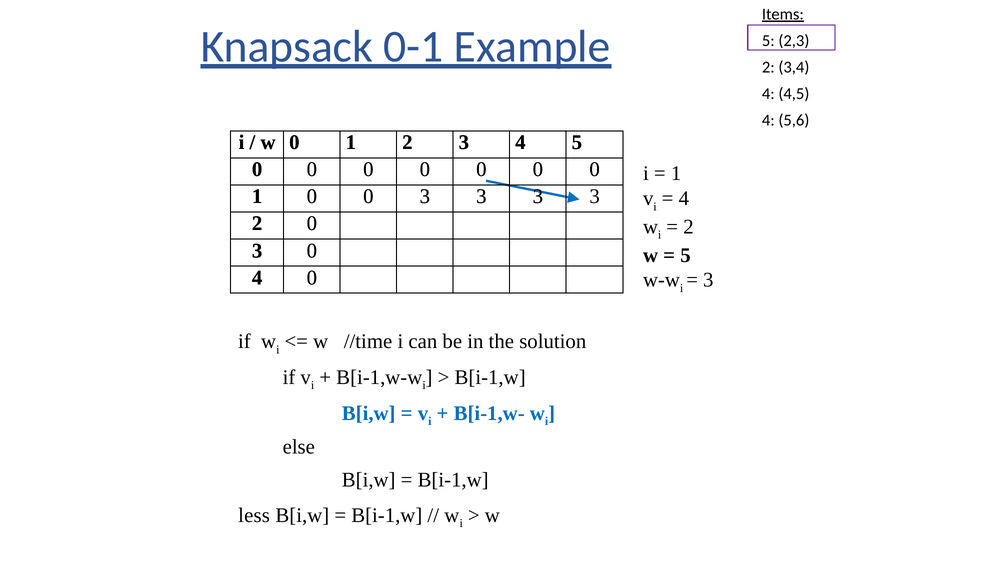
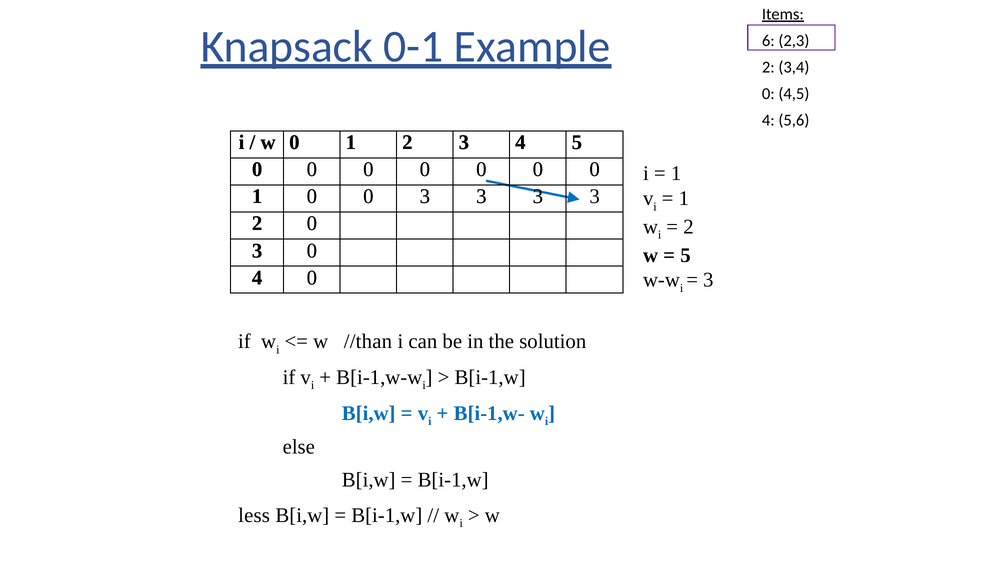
5 at (768, 41): 5 -> 6
4 at (768, 94): 4 -> 0
4 at (684, 198): 4 -> 1
//time: //time -> //than
